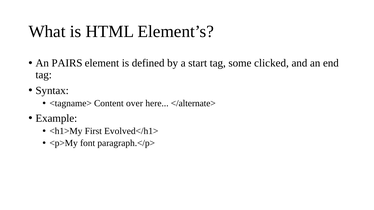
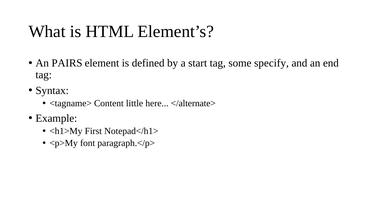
clicked: clicked -> specify
over: over -> little
Evolved</h1>: Evolved</h1> -> Notepad</h1>
